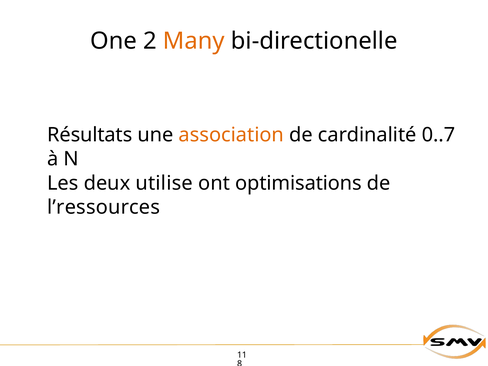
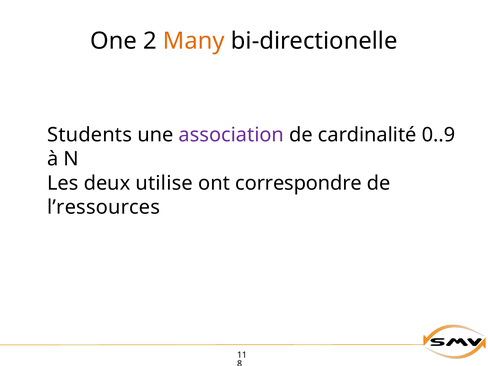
Résultats: Résultats -> Students
association colour: orange -> purple
0..7: 0..7 -> 0..9
optimisations: optimisations -> correspondre
